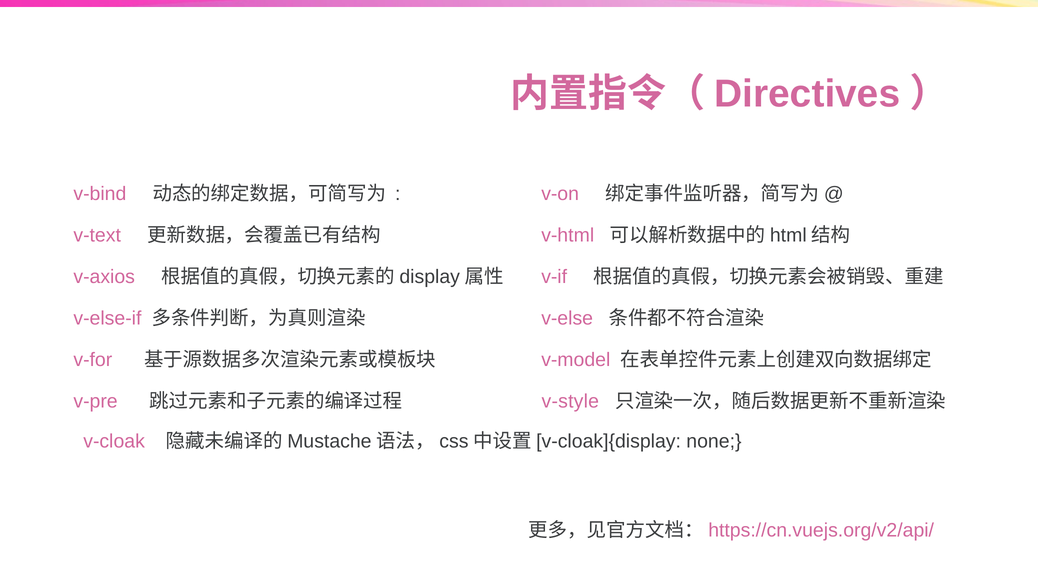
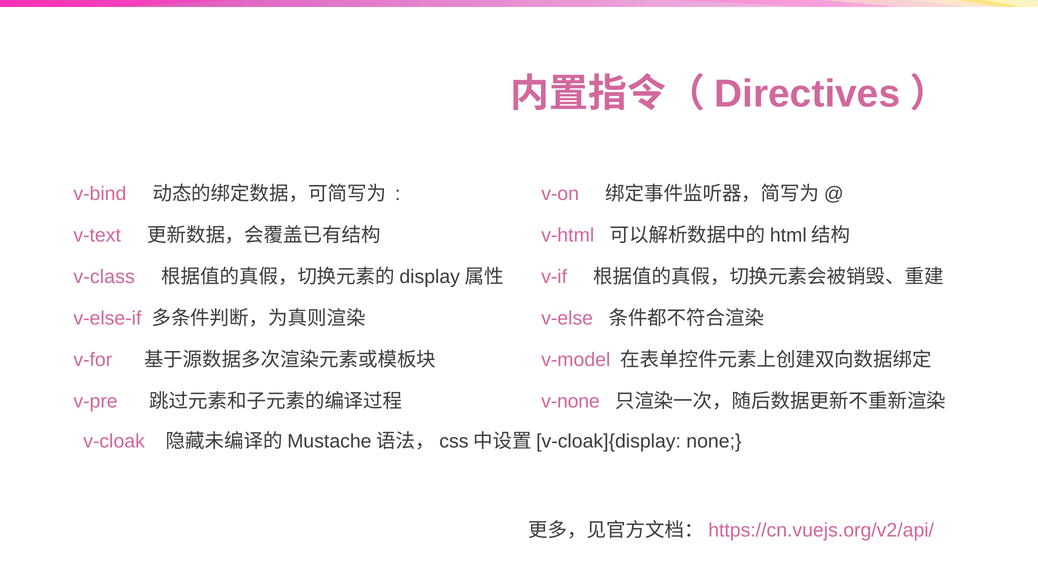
v-axios: v-axios -> v-class
v-style: v-style -> v-none
